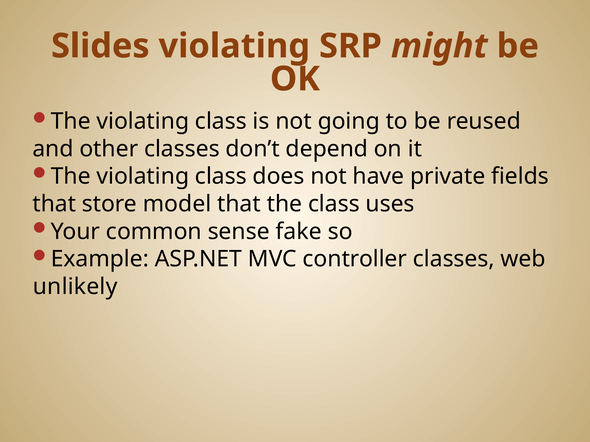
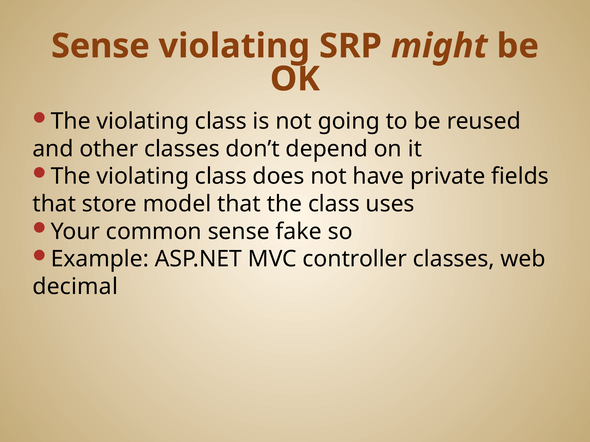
Slides at (100, 46): Slides -> Sense
unlikely: unlikely -> decimal
